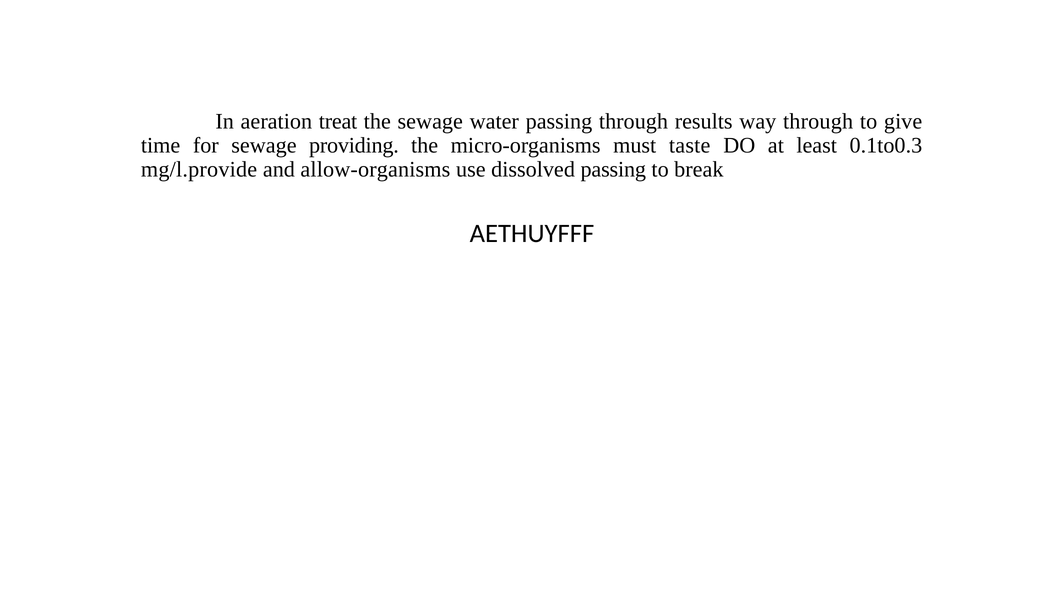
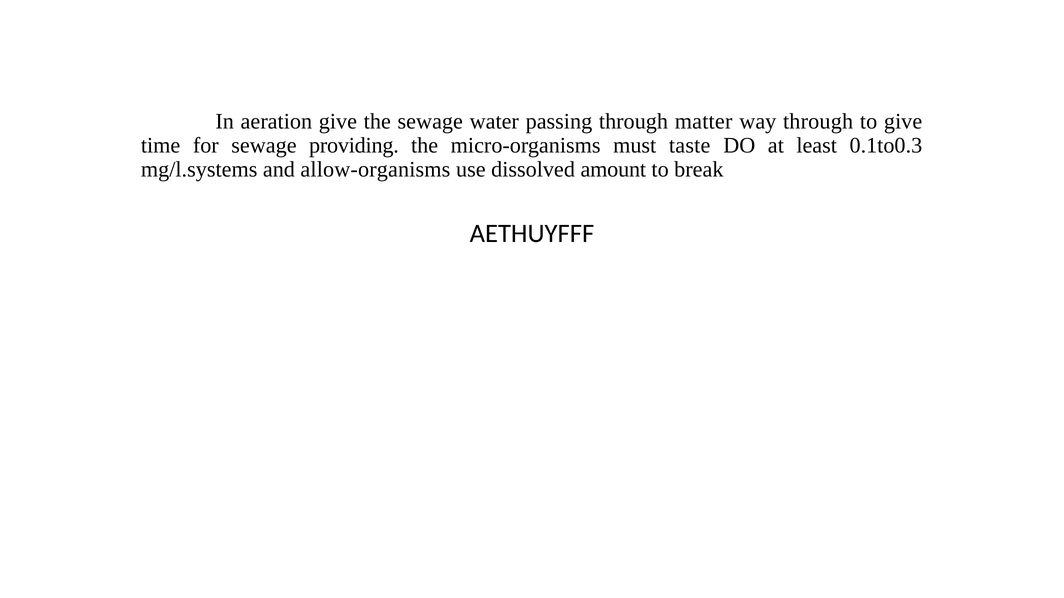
aeration treat: treat -> give
results: results -> matter
mg/l.provide: mg/l.provide -> mg/l.systems
dissolved passing: passing -> amount
